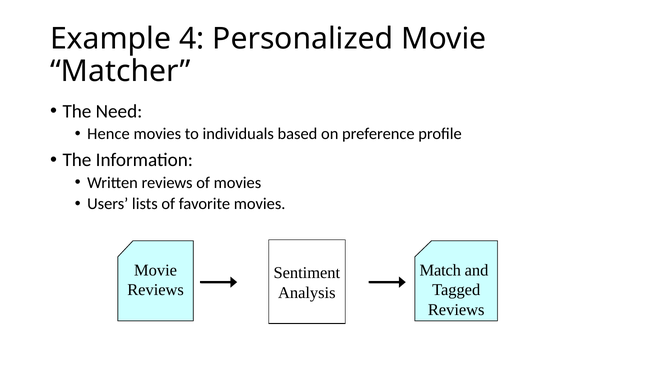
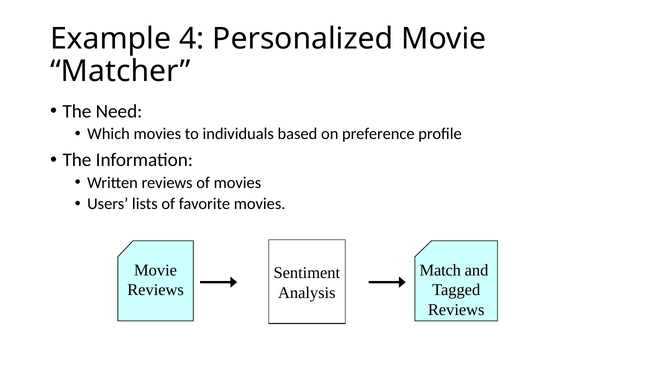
Hence: Hence -> Which
